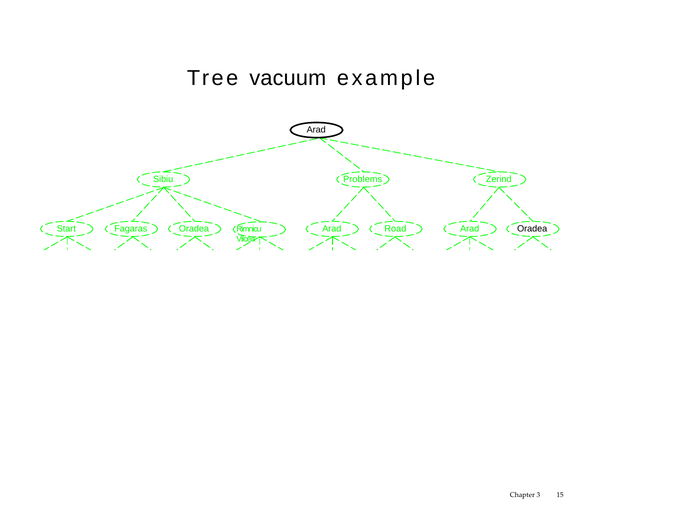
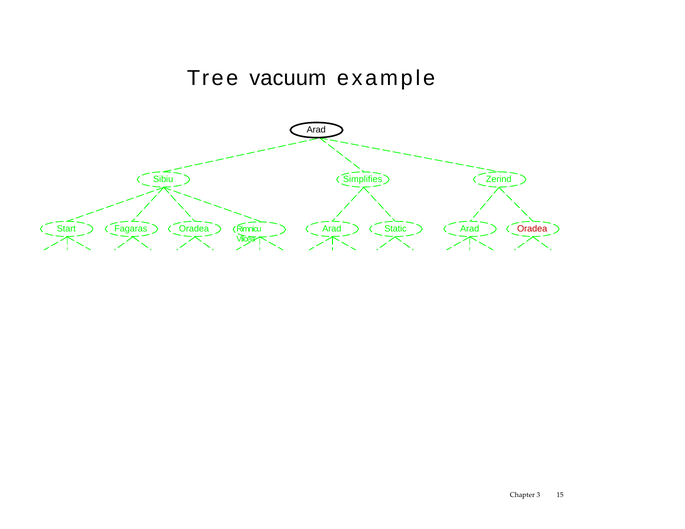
Problems: Problems -> Simplifies
Road: Road -> Static
Oradea at (532, 229) colour: black -> red
